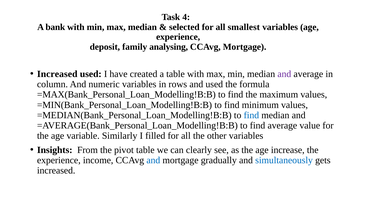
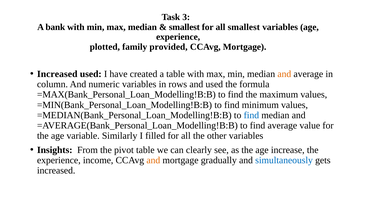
4: 4 -> 3
selected at (184, 27): selected -> smallest
deposit: deposit -> plotted
analysing: analysing -> provided
and at (284, 74) colour: purple -> orange
and at (153, 160) colour: blue -> orange
